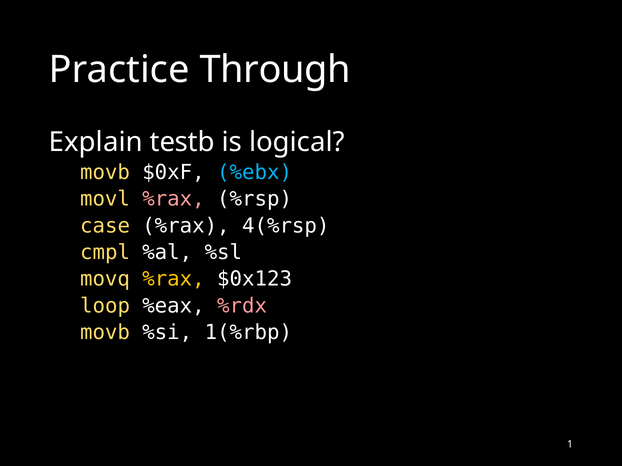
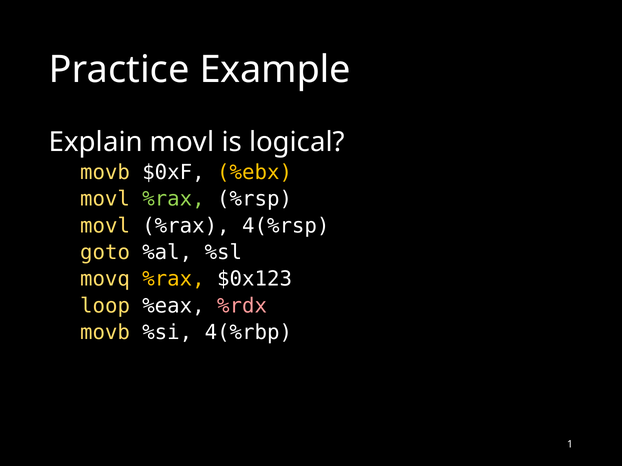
Through: Through -> Example
Explain testb: testb -> movl
%ebx colour: light blue -> yellow
%rax at (173, 199) colour: pink -> light green
case at (105, 226): case -> movl
cmpl: cmpl -> goto
1(%rbp: 1(%rbp -> 4(%rbp
